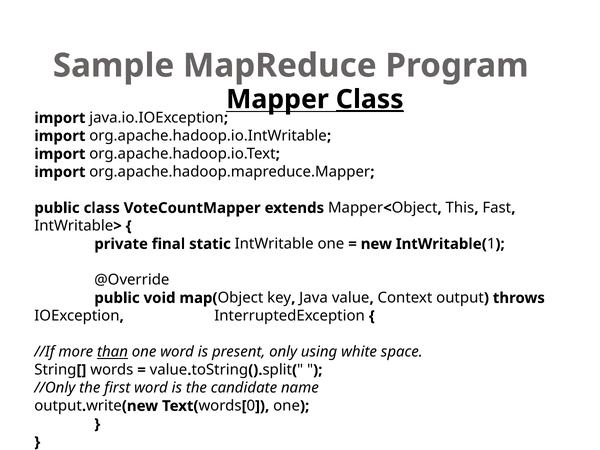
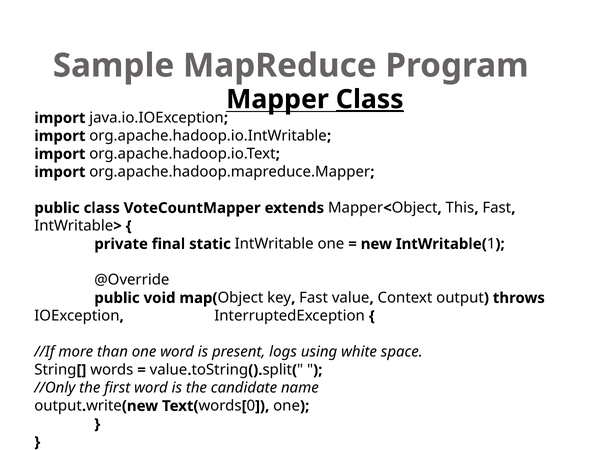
Java at (314, 298): Java -> Fast
than underline: present -> none
only: only -> logs
